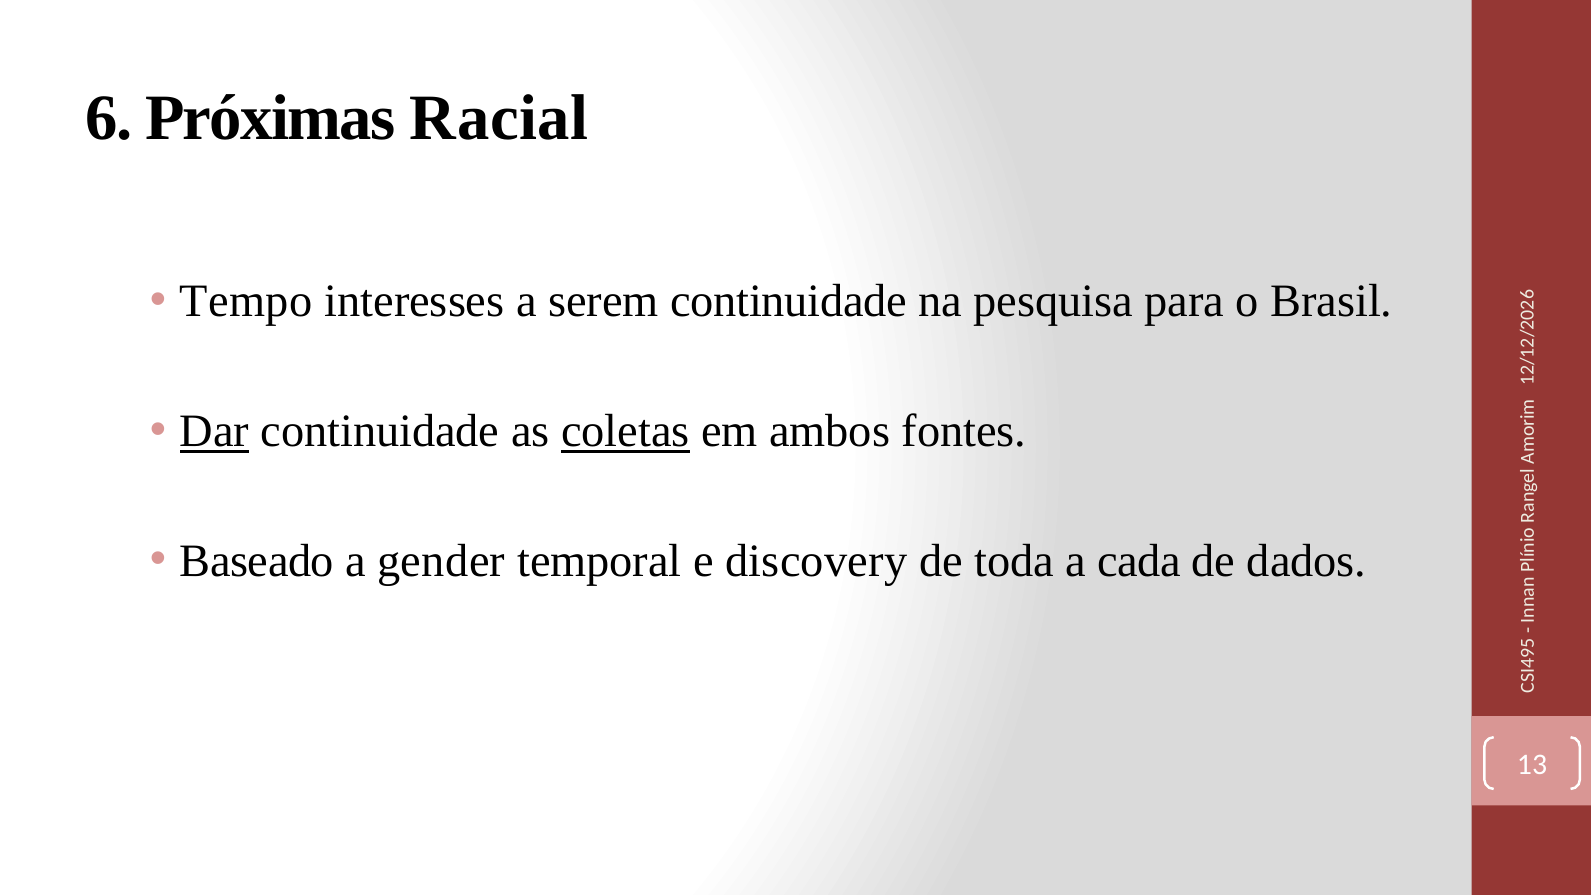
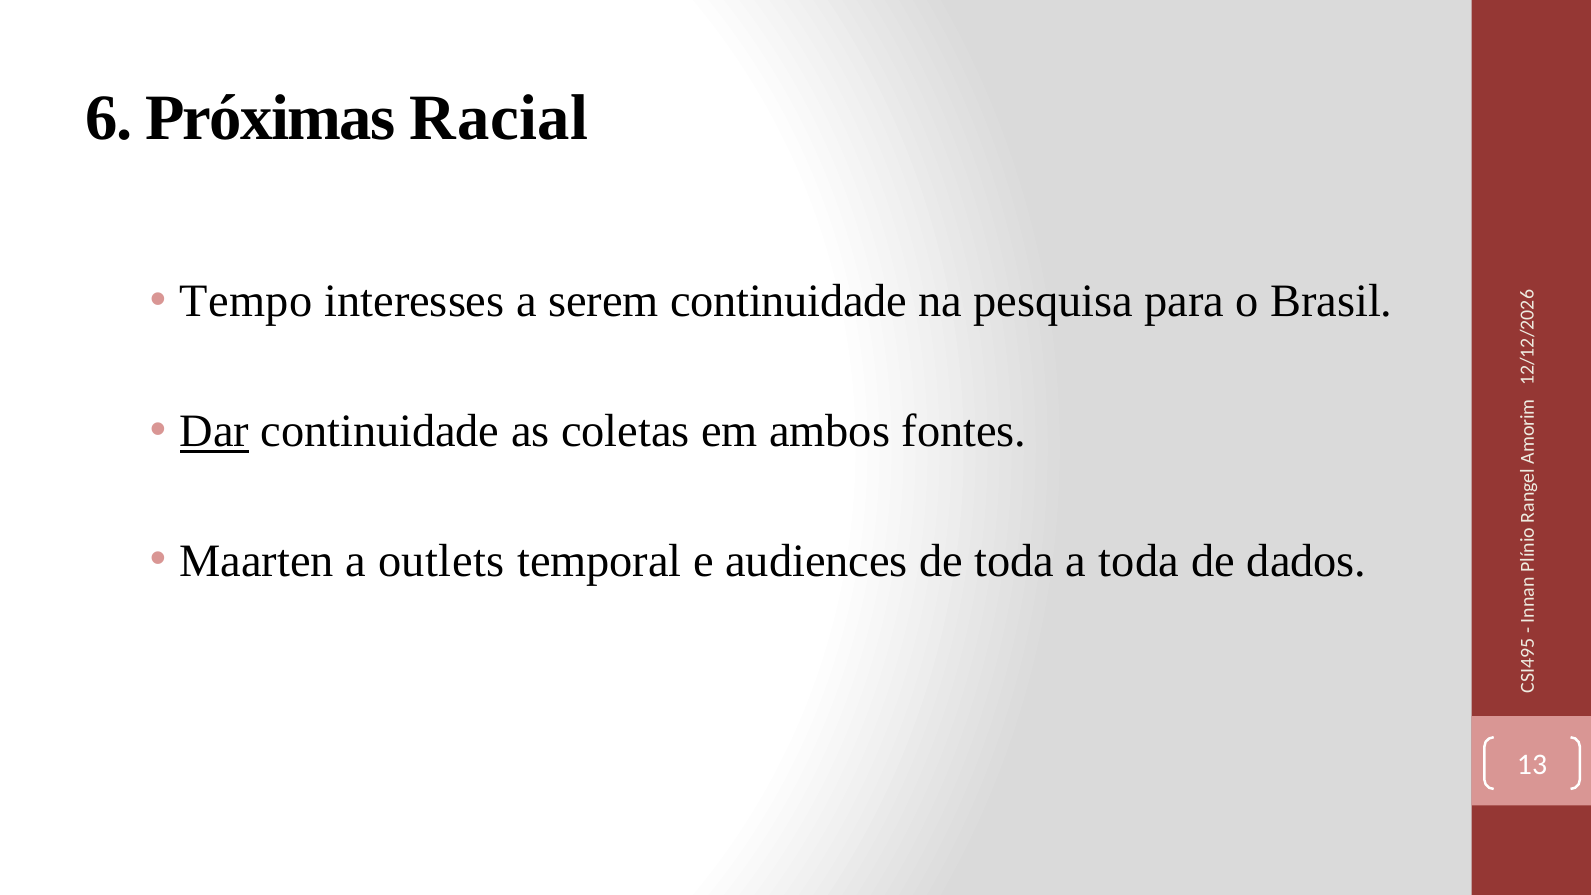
coletas underline: present -> none
Baseado: Baseado -> Maarten
gender: gender -> outlets
discovery: discovery -> audiences
a cada: cada -> toda
